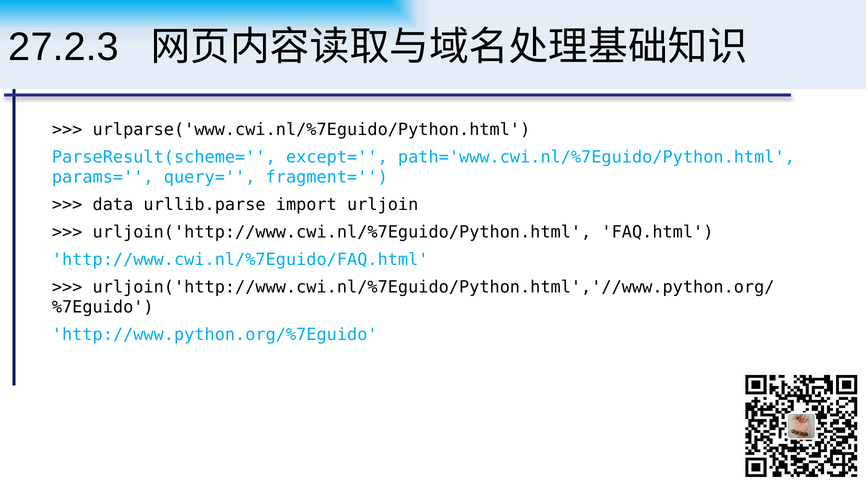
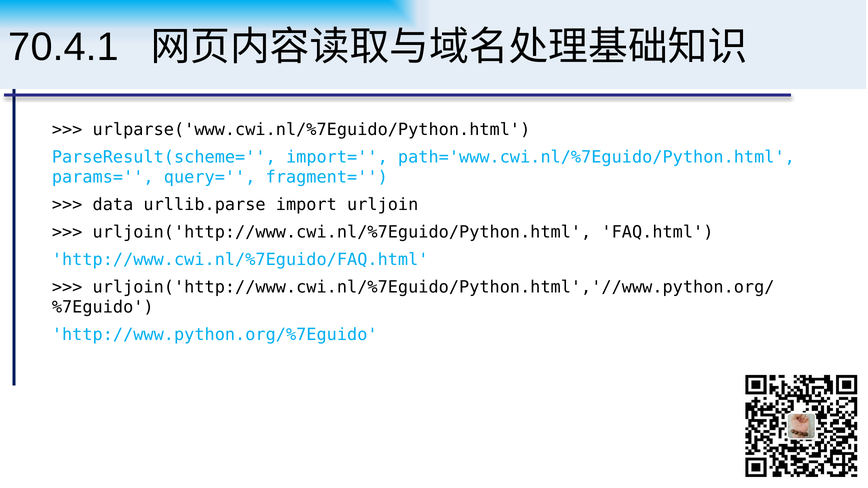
27.2.3: 27.2.3 -> 70.4.1
except=: except= -> import=
